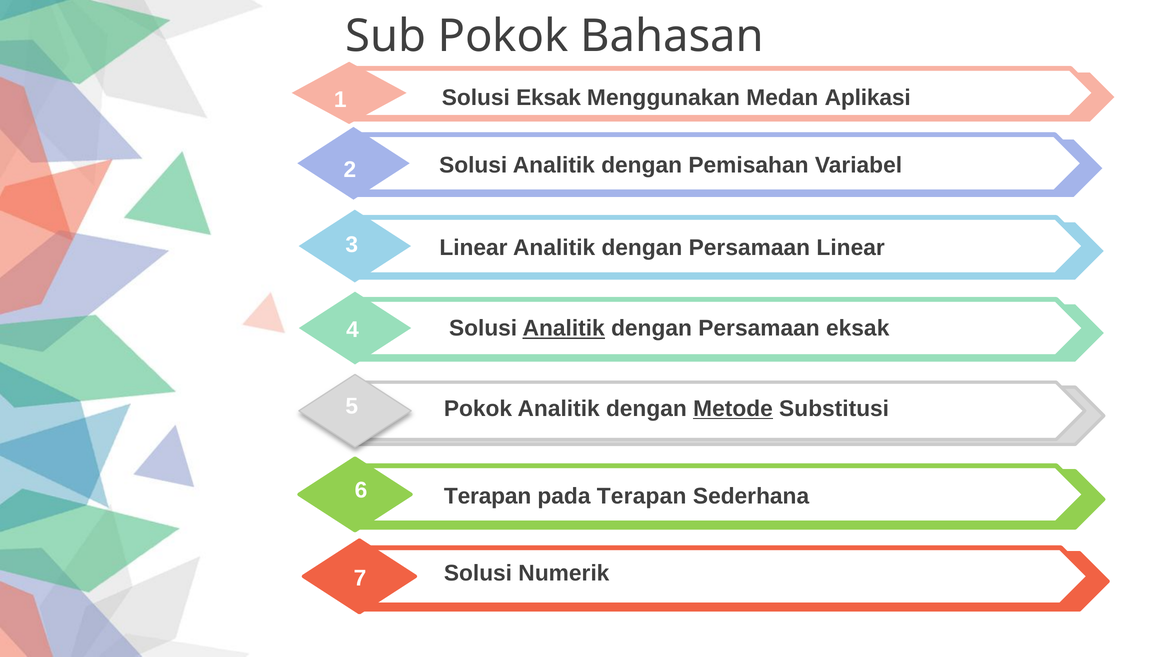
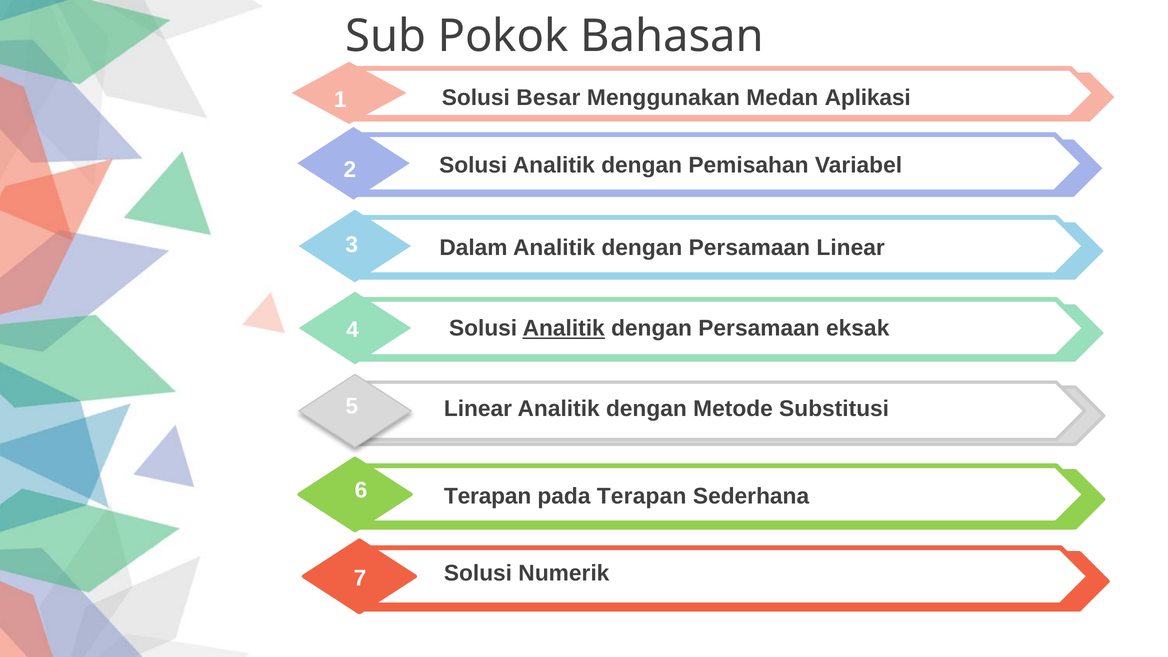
Solusi Eksak: Eksak -> Besar
3 Linear: Linear -> Dalam
5 Pokok: Pokok -> Linear
Metode underline: present -> none
